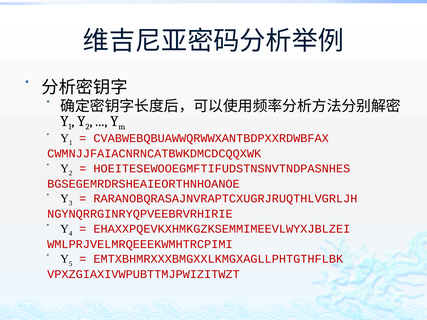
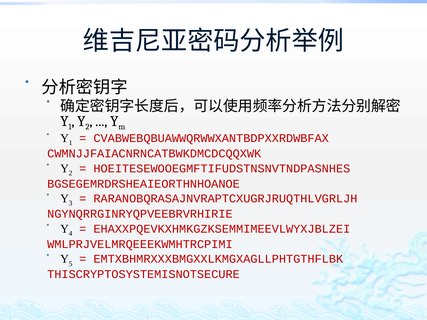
VPXZGIAXIVWPUBTTMJPWIZITWZT: VPXZGIAXIVWPUBTTMJPWIZITWZT -> THISCRYPTOSYSTEMISNOTSECURE
